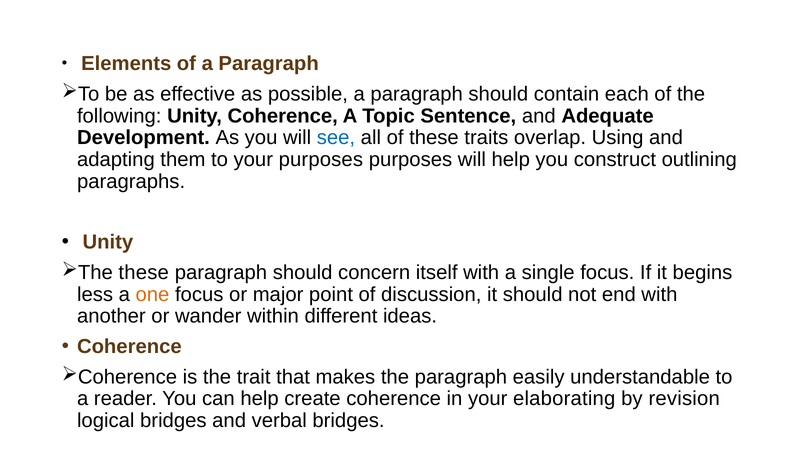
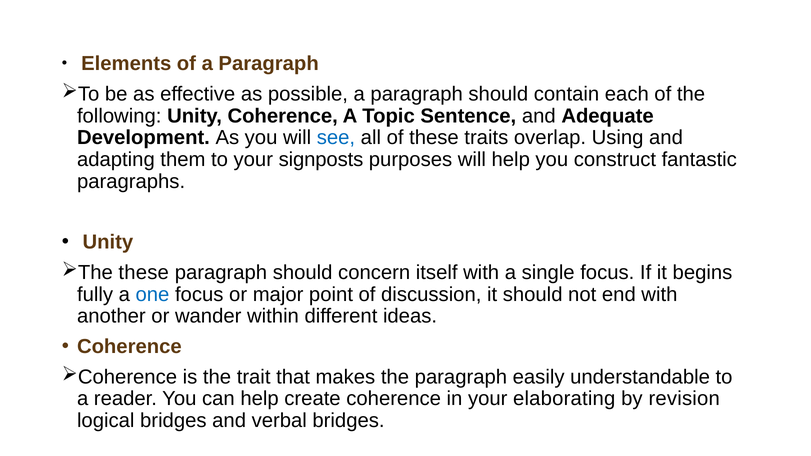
your purposes: purposes -> signposts
outlining: outlining -> fantastic
less: less -> fully
one colour: orange -> blue
